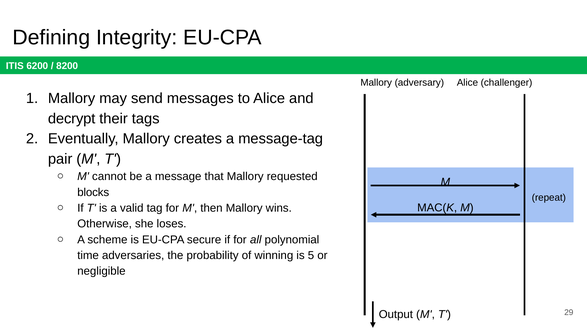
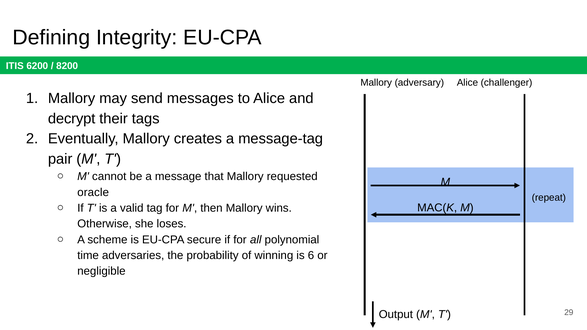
blocks: blocks -> oracle
5: 5 -> 6
